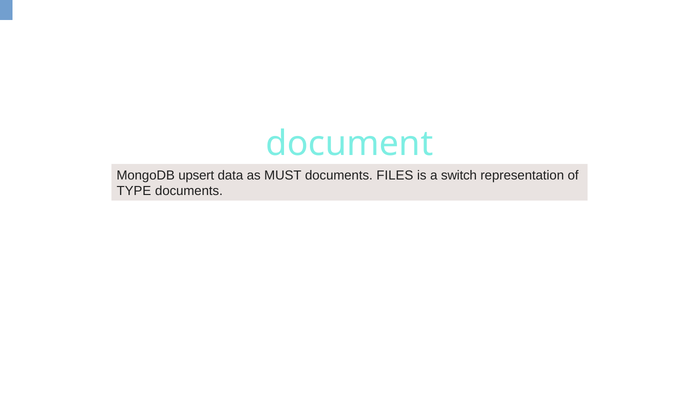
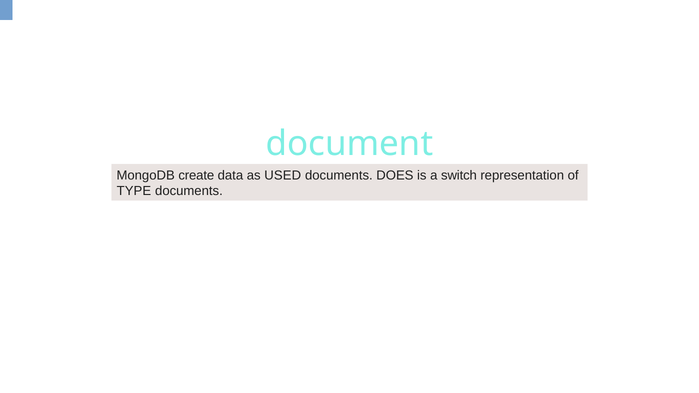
upsert: upsert -> create
MUST: MUST -> USED
FILES: FILES -> DOES
